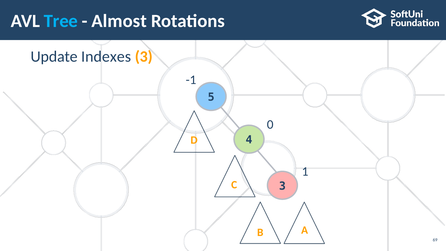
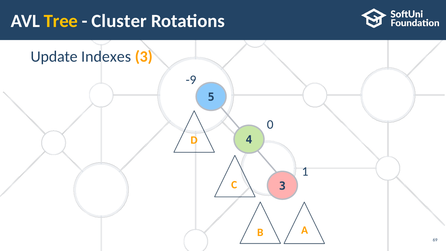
Tree colour: light blue -> yellow
Almost: Almost -> Cluster
-1: -1 -> -9
